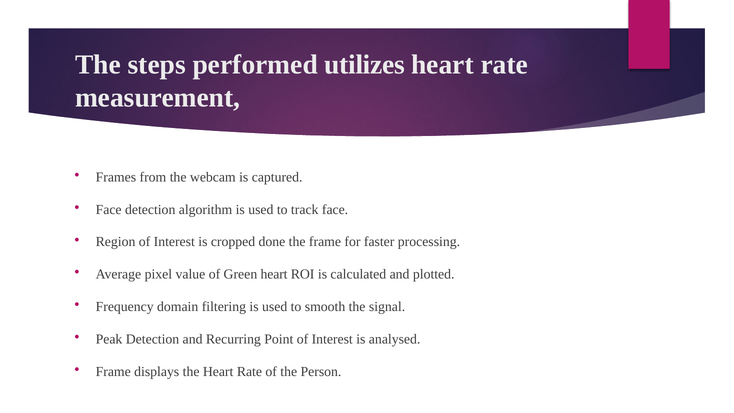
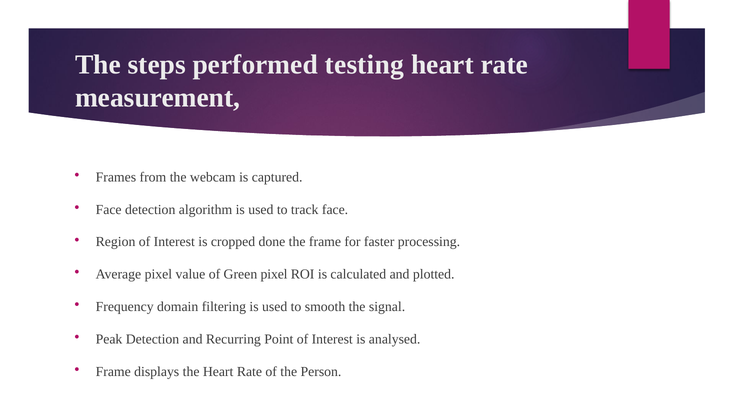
utilizes: utilizes -> testing
Green heart: heart -> pixel
